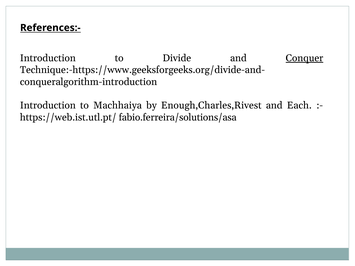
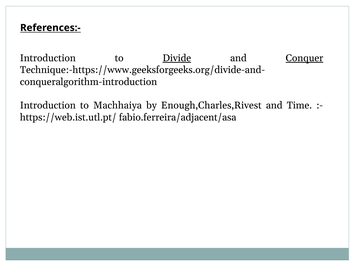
Divide underline: none -> present
Each: Each -> Time
fabio.ferreira/solutions/asa: fabio.ferreira/solutions/asa -> fabio.ferreira/adjacent/asa
